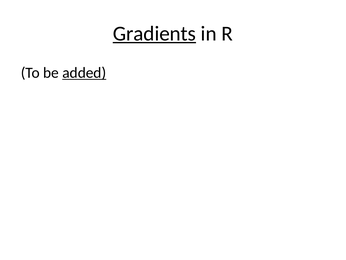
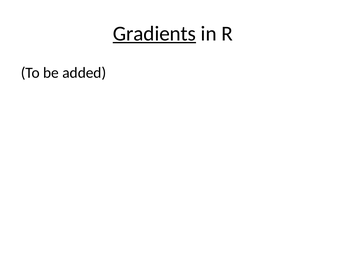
added underline: present -> none
